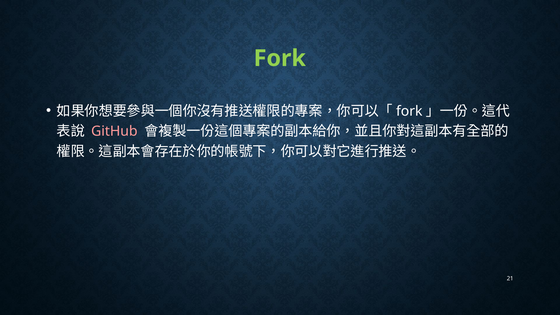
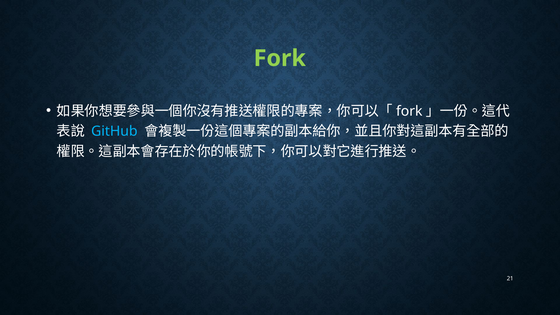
GitHub colour: pink -> light blue
